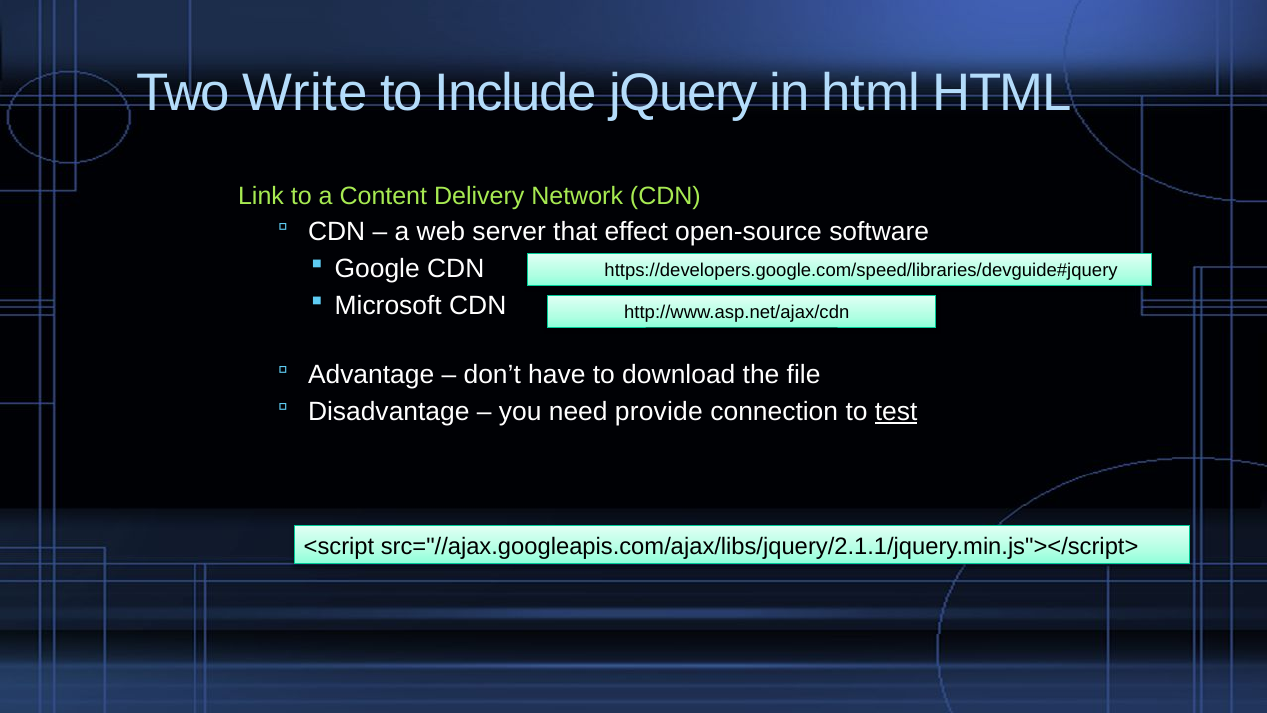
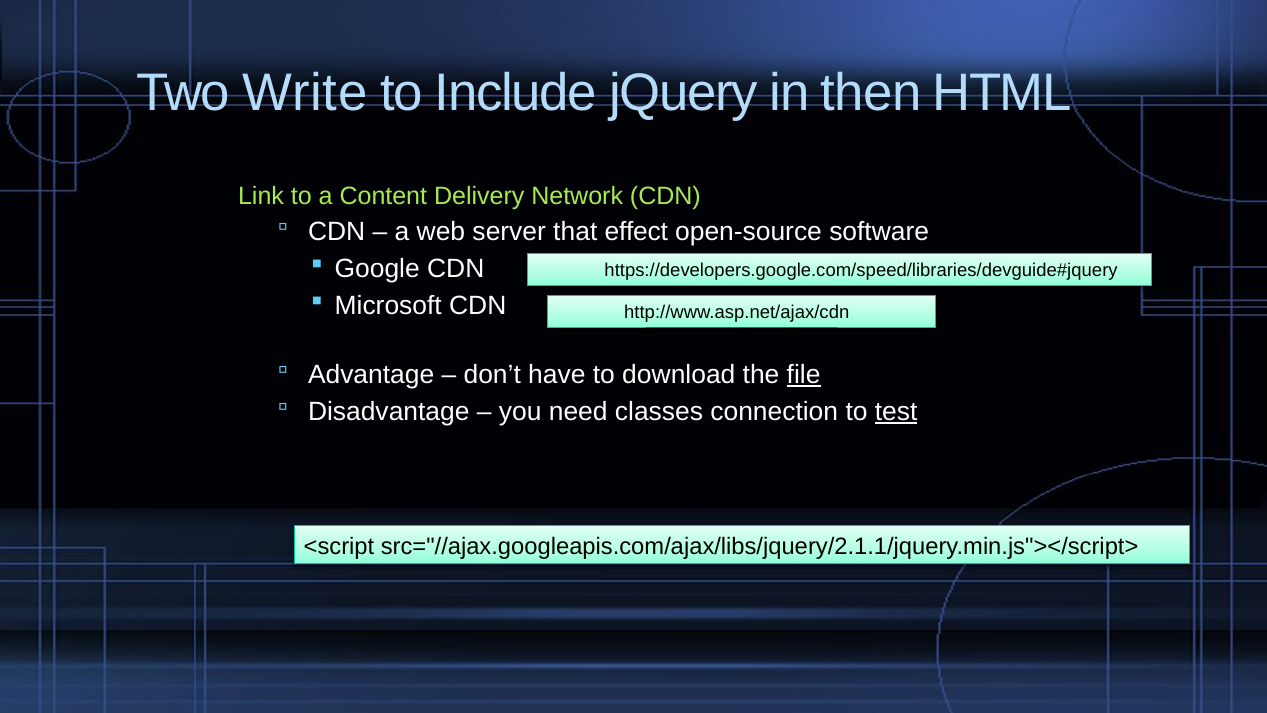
in html: html -> then
file underline: none -> present
provide: provide -> classes
